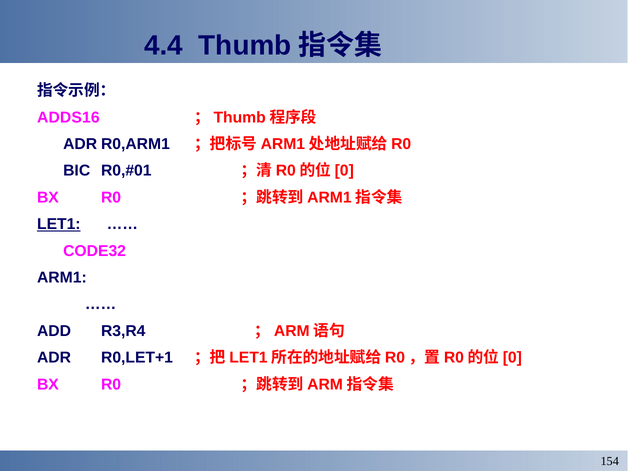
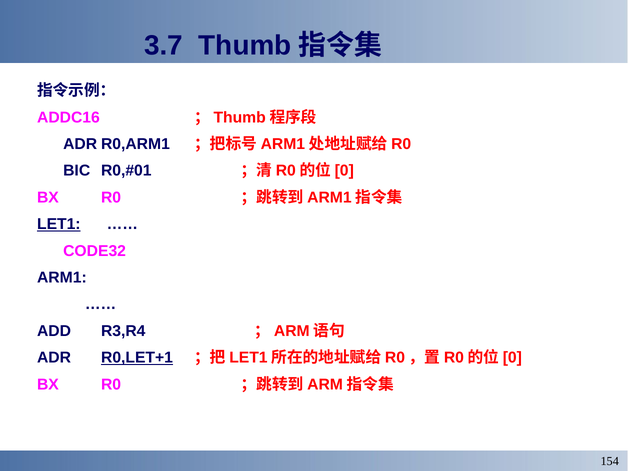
4.4: 4.4 -> 3.7
ADDS16: ADDS16 -> ADDC16
R0,LET+1 underline: none -> present
